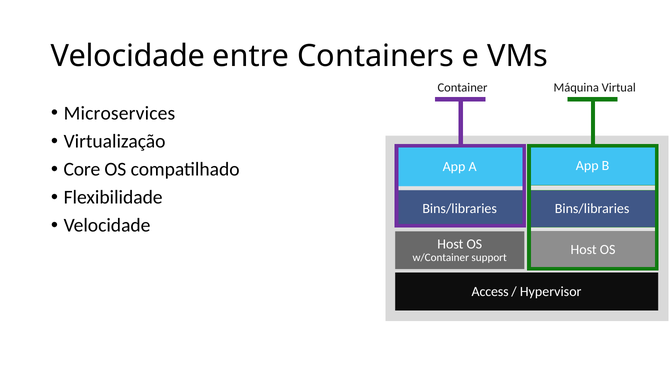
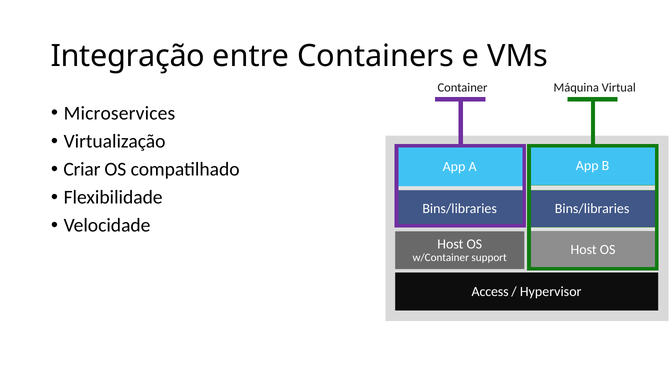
Velocidade at (128, 56): Velocidade -> Integração
Core: Core -> Criar
